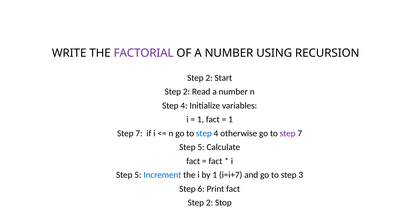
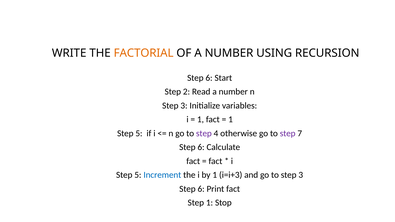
FACTORIAL colour: purple -> orange
2 at (209, 78): 2 -> 6
4 at (184, 106): 4 -> 3
7 at (139, 133): 7 -> 5
step at (204, 133) colour: blue -> purple
5 at (201, 147): 5 -> 6
i=i+7: i=i+7 -> i=i+3
2 at (210, 203): 2 -> 1
